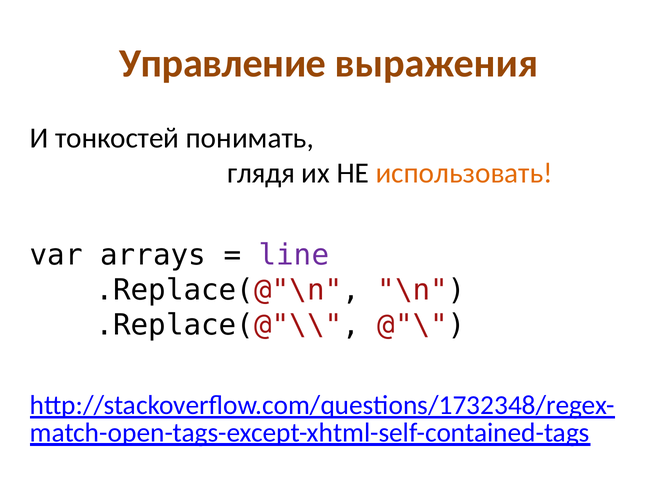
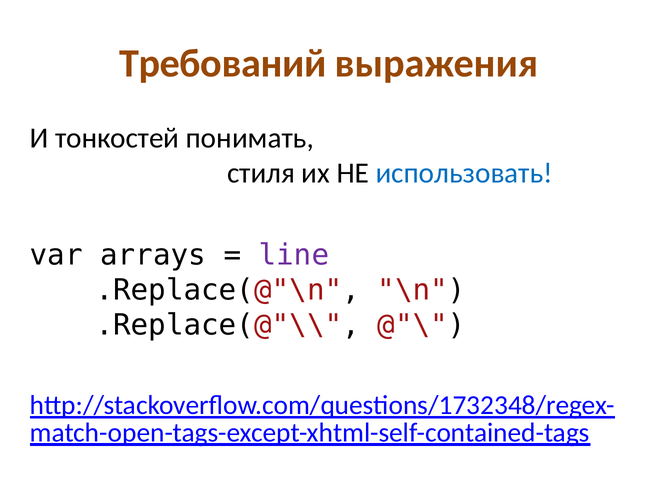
Управление: Управление -> Требований
глядя: глядя -> стиля
использовать colour: orange -> blue
